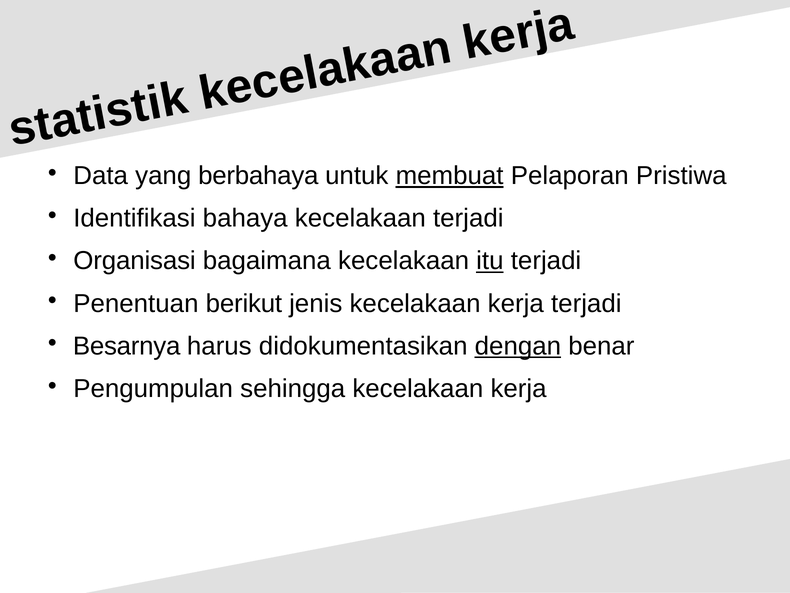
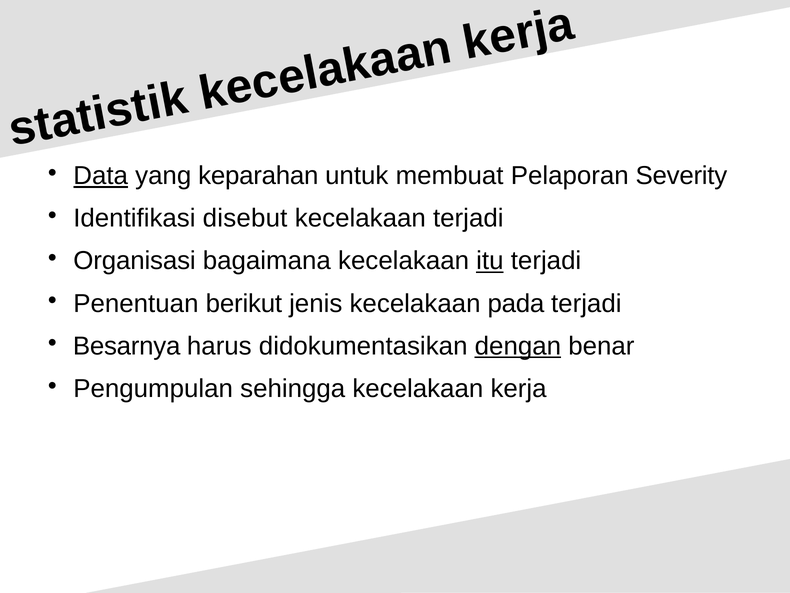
Data underline: none -> present
berbahaya: berbahaya -> keparahan
membuat underline: present -> none
Pristiwa: Pristiwa -> Severity
bahaya: bahaya -> disebut
jenis kecelakaan kerja: kerja -> pada
